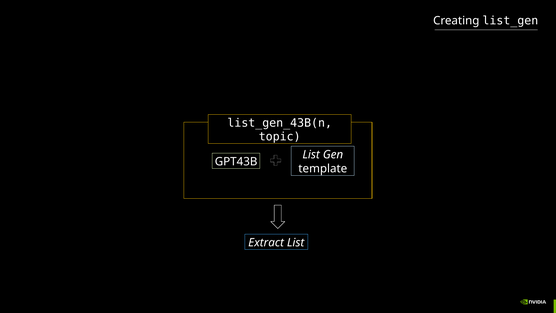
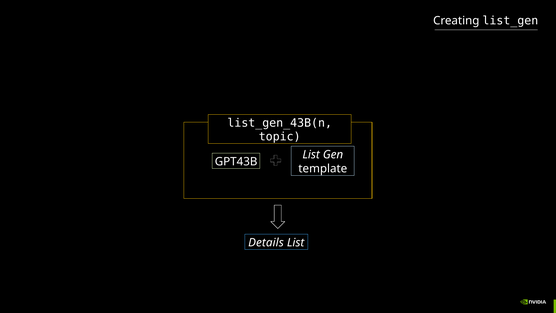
Extract: Extract -> Details
